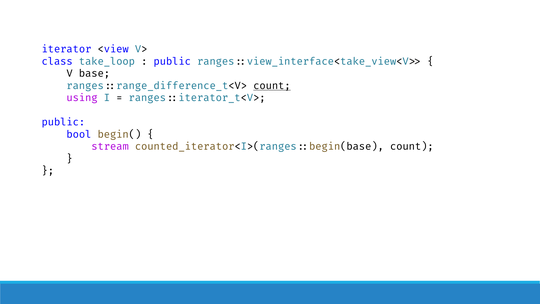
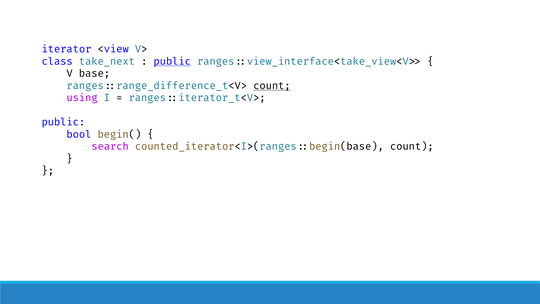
take_loop: take_loop -> take_next
public at (172, 61) underline: none -> present
stream: stream -> search
